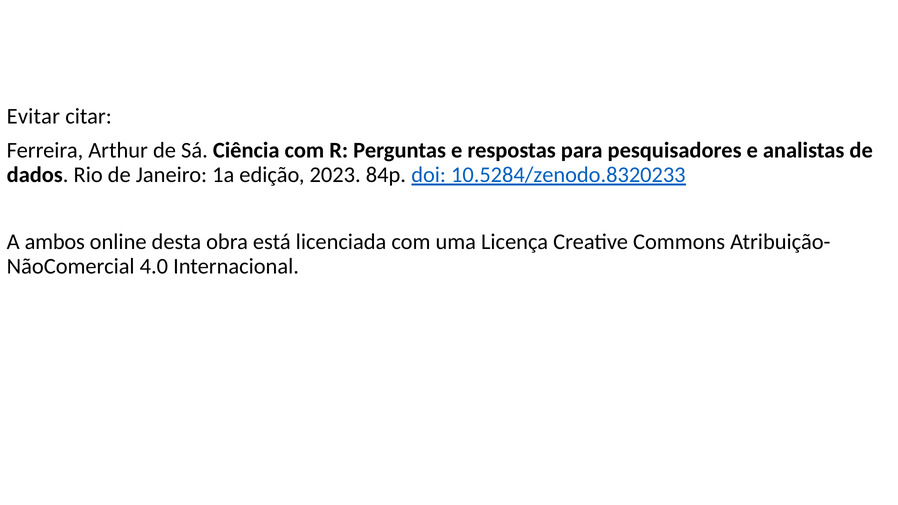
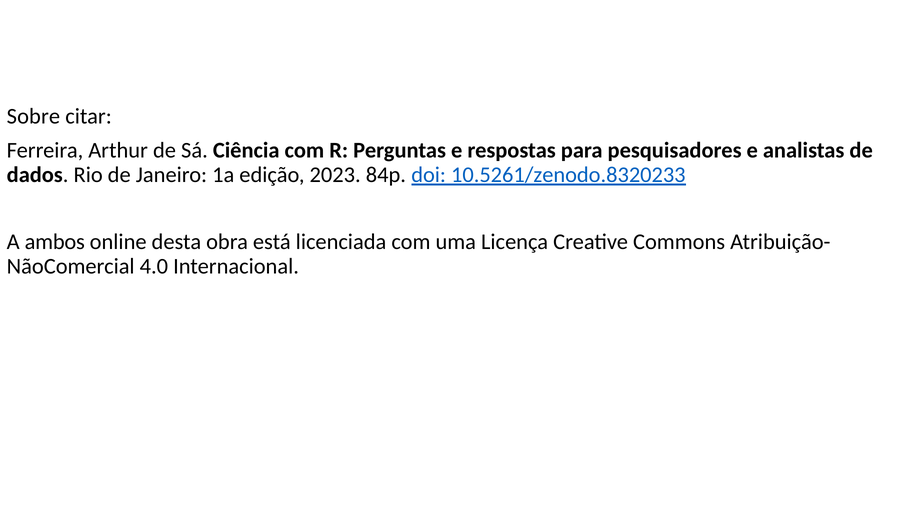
Evitar: Evitar -> Sobre
10.5284/zenodo.8320233: 10.5284/zenodo.8320233 -> 10.5261/zenodo.8320233
